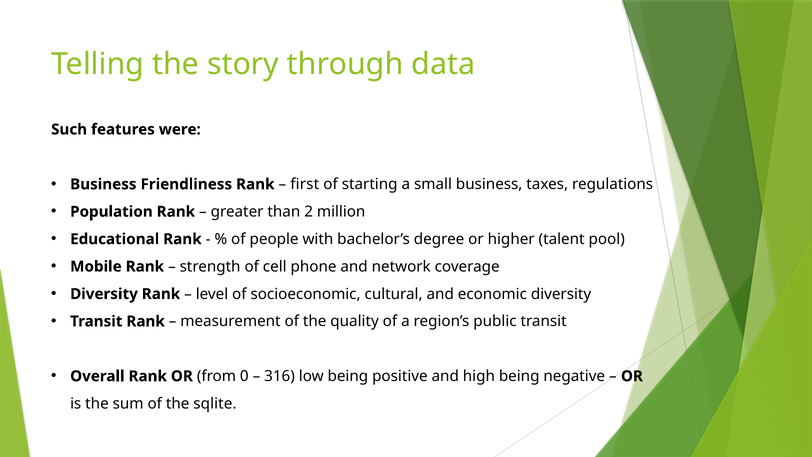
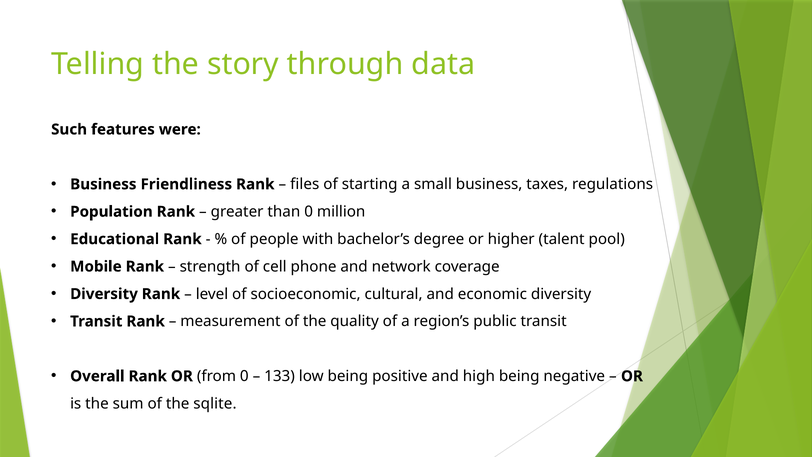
first: first -> files
than 2: 2 -> 0
316: 316 -> 133
